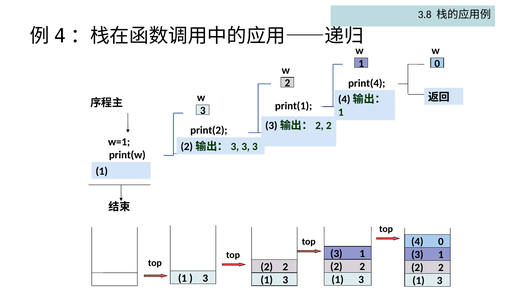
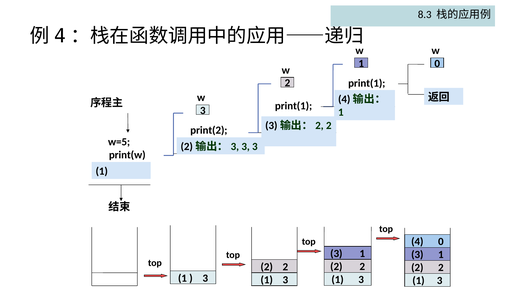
3.8: 3.8 -> 8.3
print(4 at (367, 83): print(4 -> print(1
w=1: w=1 -> w=5
